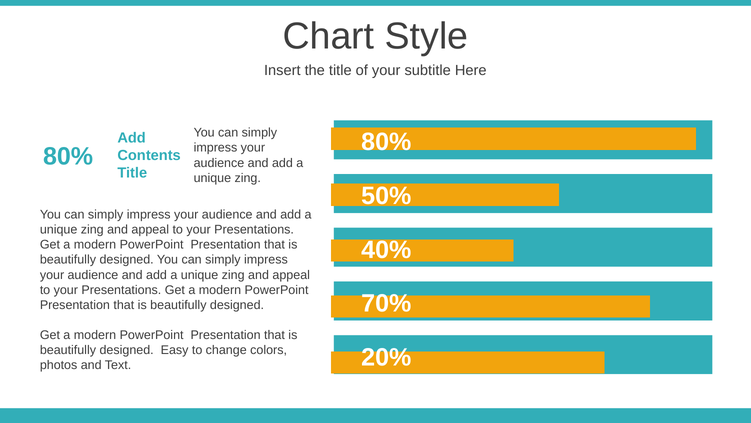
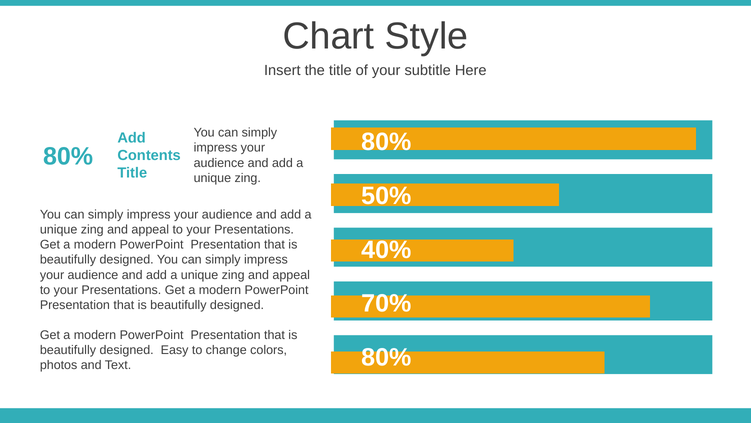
20% at (386, 357): 20% -> 80%
